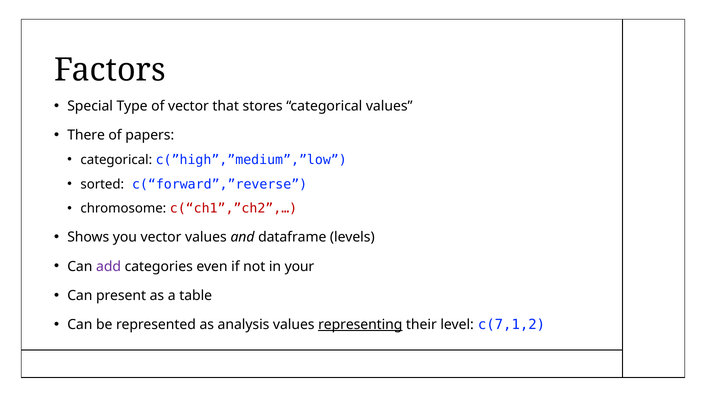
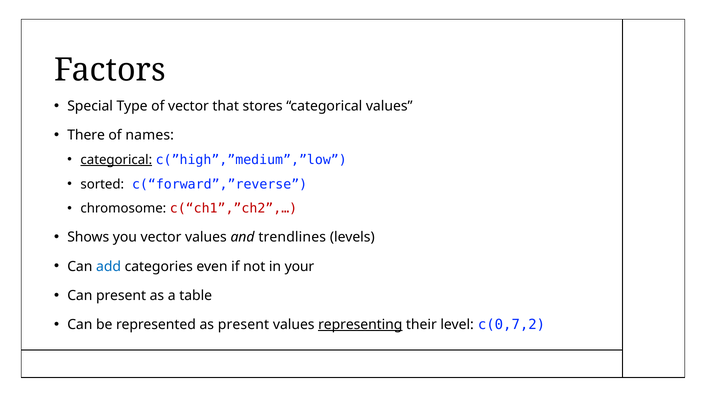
papers: papers -> names
categorical at (116, 160) underline: none -> present
dataframe: dataframe -> trendlines
add colour: purple -> blue
as analysis: analysis -> present
c(7,1,2: c(7,1,2 -> c(0,7,2
